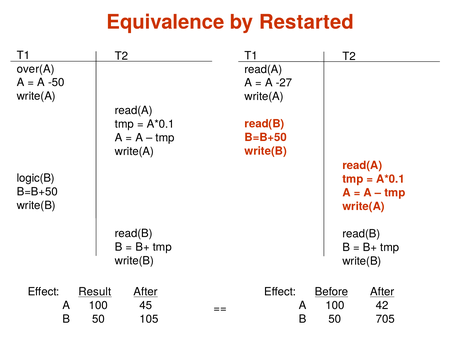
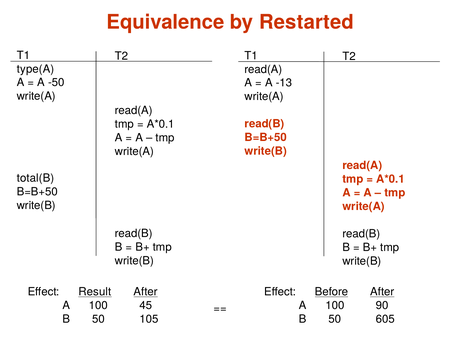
over(A: over(A -> type(A
-27: -27 -> -13
logic(B: logic(B -> total(B
42: 42 -> 90
705: 705 -> 605
